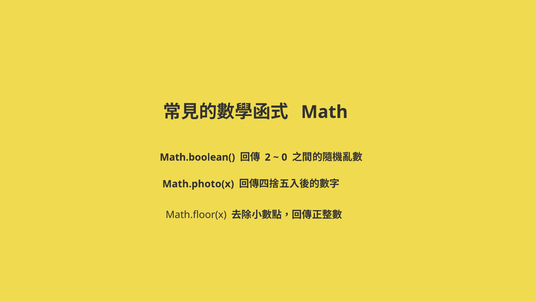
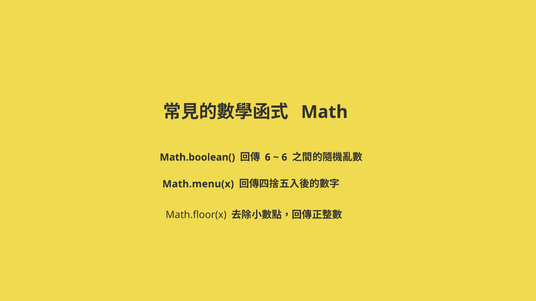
2 at (268, 158): 2 -> 6
0 at (284, 158): 0 -> 6
Math.photo(x: Math.photo(x -> Math.menu(x
